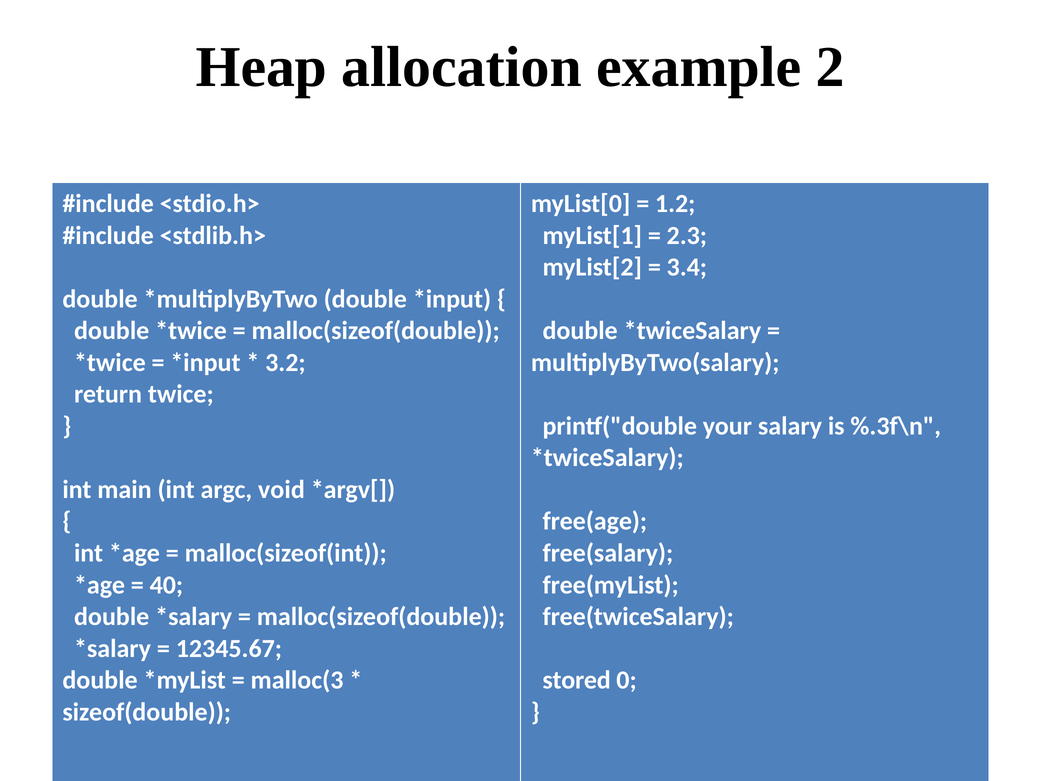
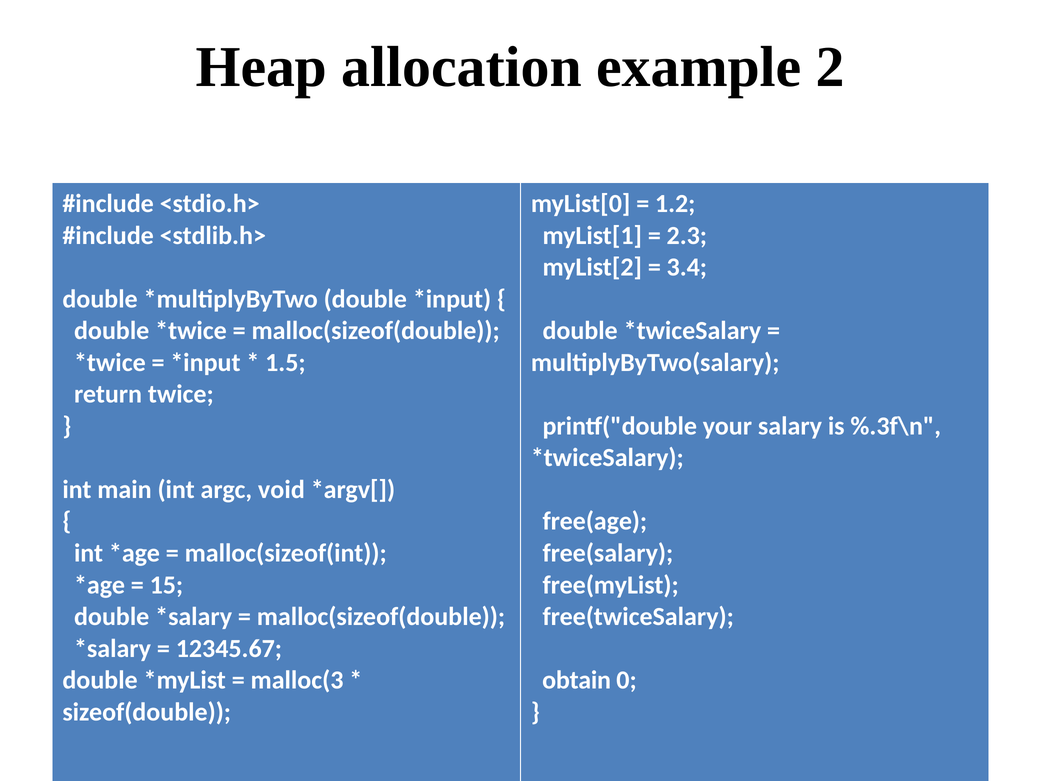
3.2: 3.2 -> 1.5
40: 40 -> 15
stored: stored -> obtain
